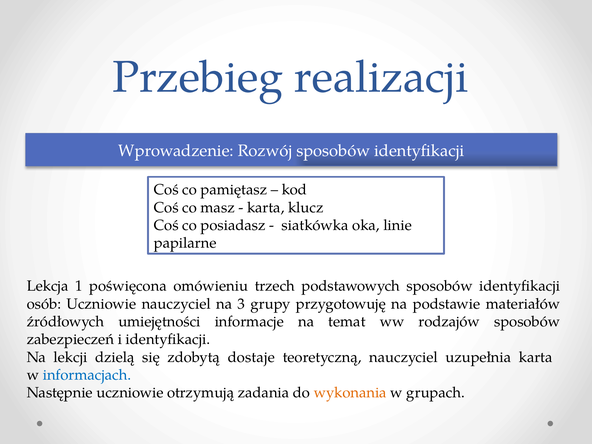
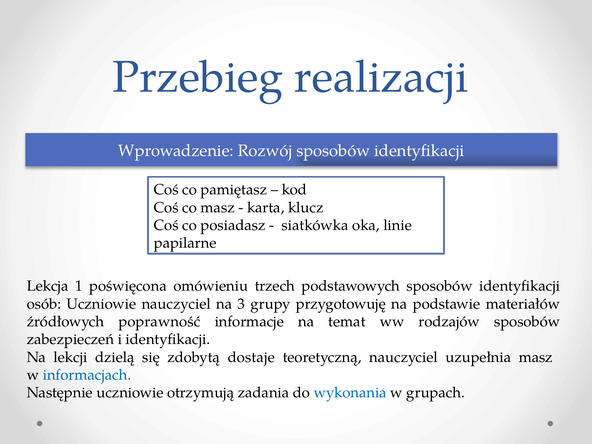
umiejętności: umiejętności -> poprawność
uzupełnia karta: karta -> masz
wykonania colour: orange -> blue
